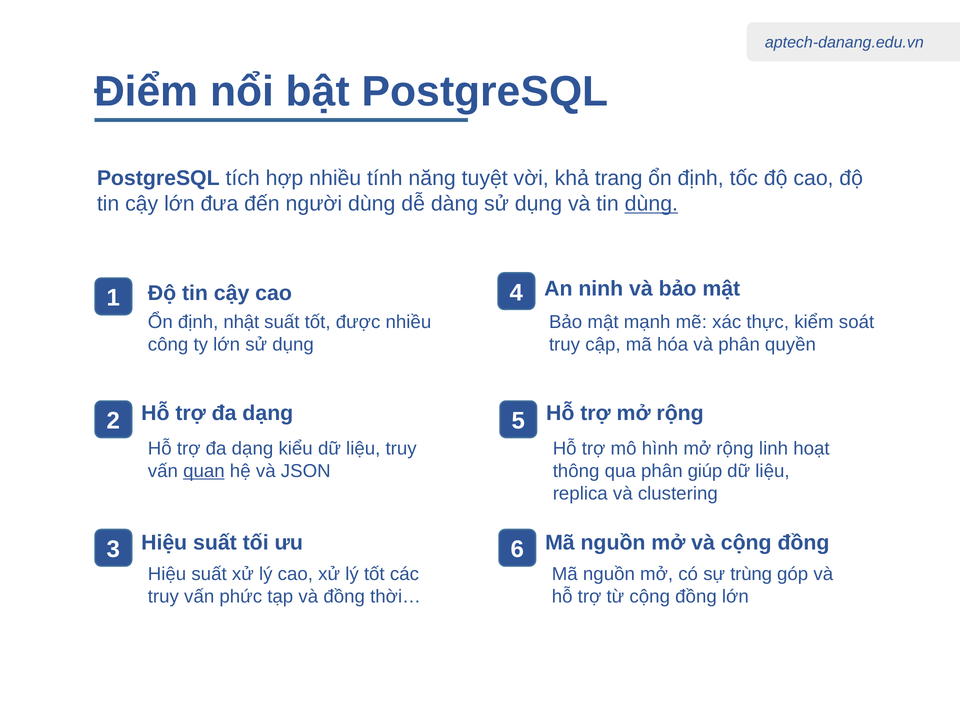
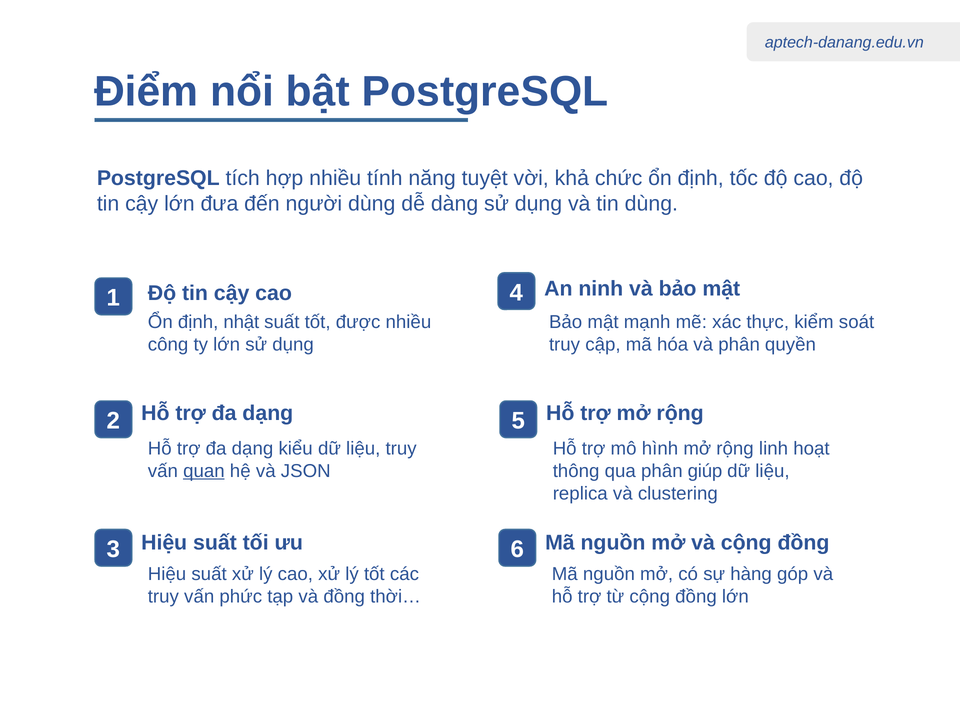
trang: trang -> chức
dùng at (651, 204) underline: present -> none
trùng: trùng -> hàng
